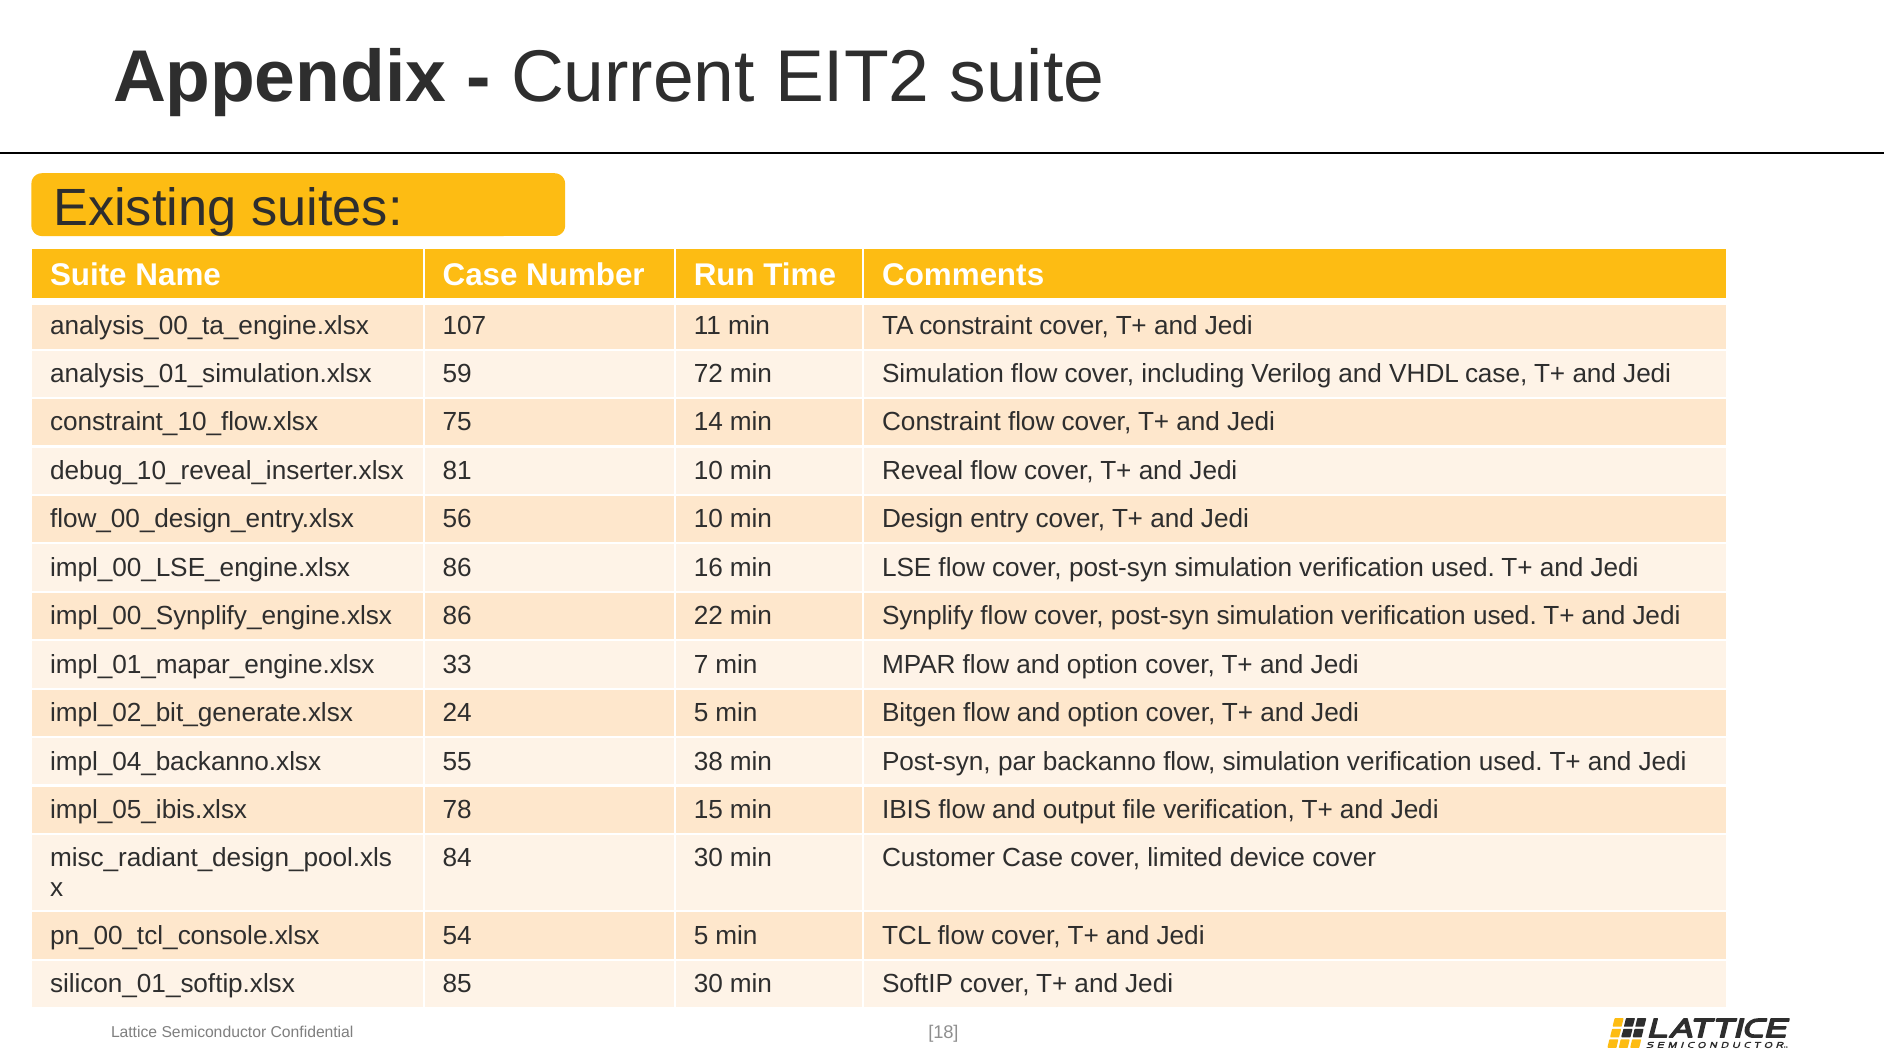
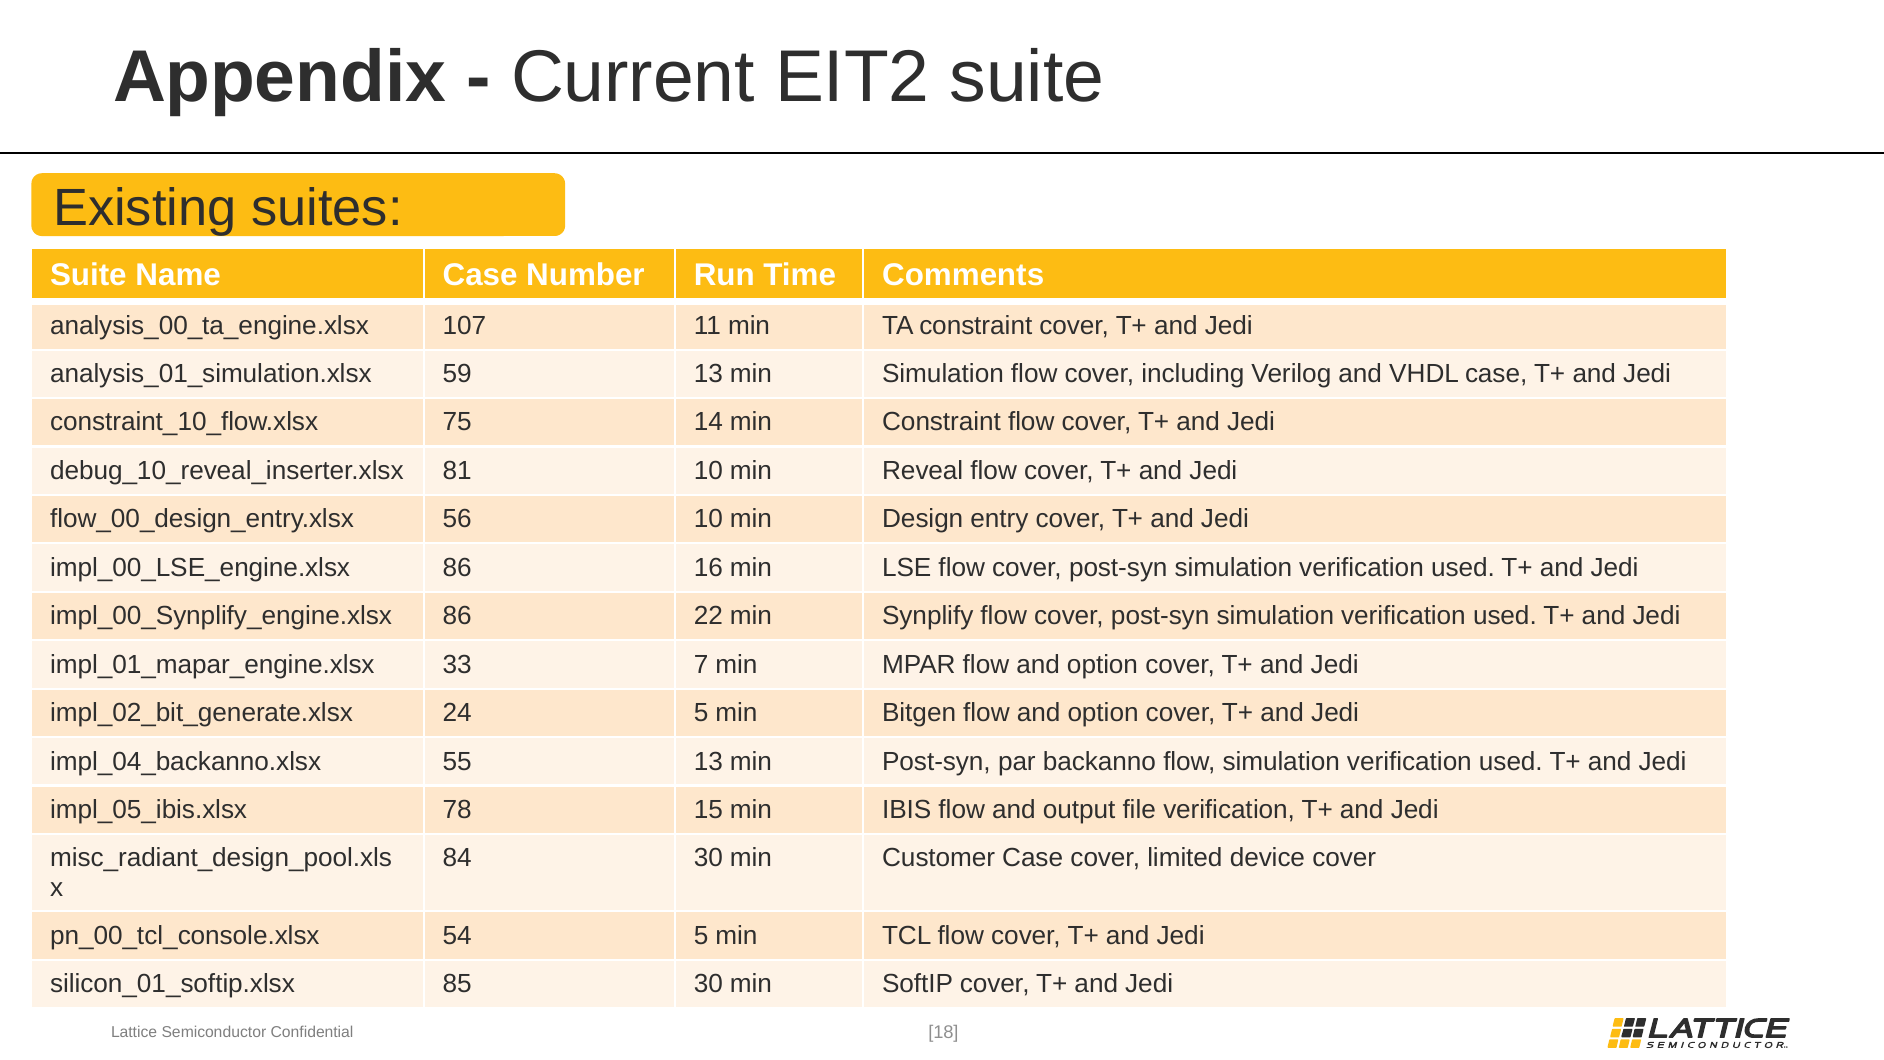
59 72: 72 -> 13
55 38: 38 -> 13
